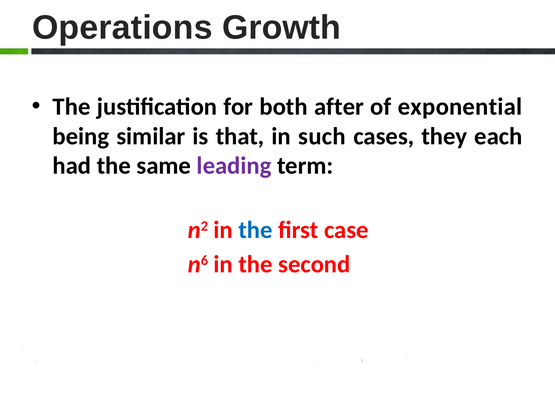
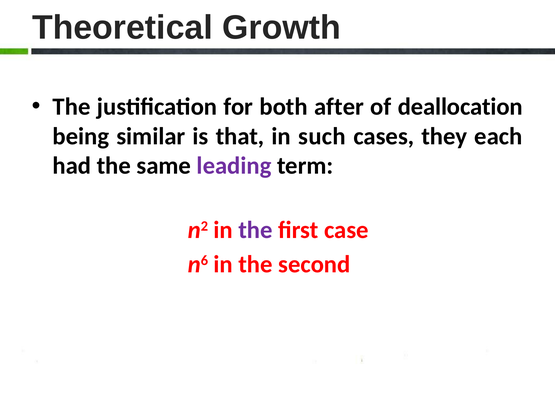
Operations: Operations -> Theoretical
exponential: exponential -> deallocation
the at (256, 230) colour: blue -> purple
